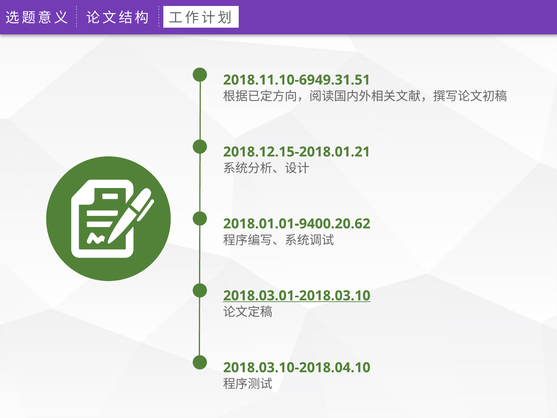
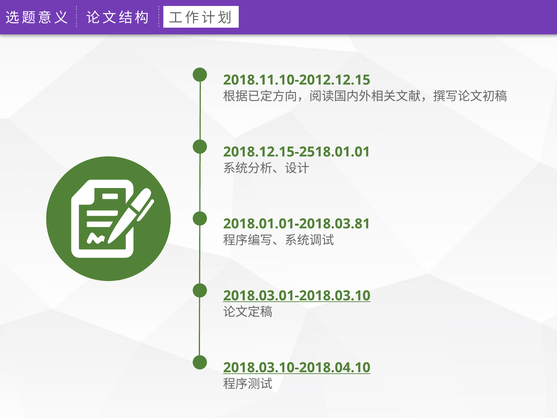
2018.11.10-6949.31.51: 2018.11.10-6949.31.51 -> 2018.11.10-2012.12.15
2018.12.15-2018.01.21: 2018.12.15-2018.01.21 -> 2018.12.15-2518.01.01
2018.01.01-9400.20.62: 2018.01.01-9400.20.62 -> 2018.01.01-2018.03.81
2018.03.10-2018.04.10 underline: none -> present
